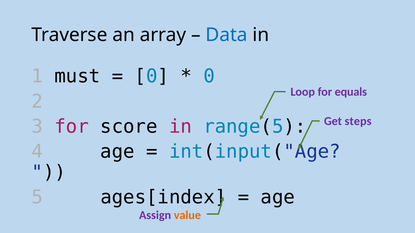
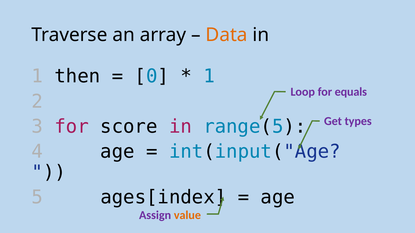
Data colour: blue -> orange
must: must -> then
0 at (209, 76): 0 -> 1
steps: steps -> types
